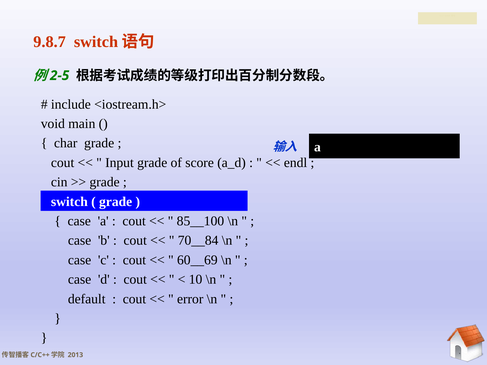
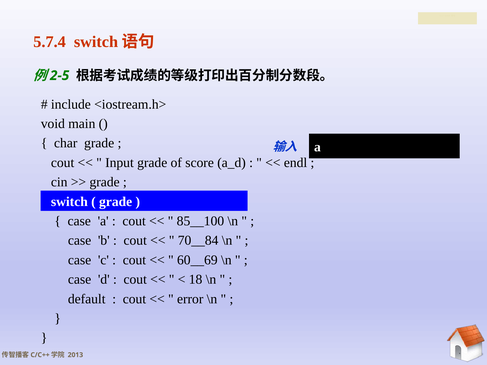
9.8.7: 9.8.7 -> 5.7.4
10: 10 -> 18
